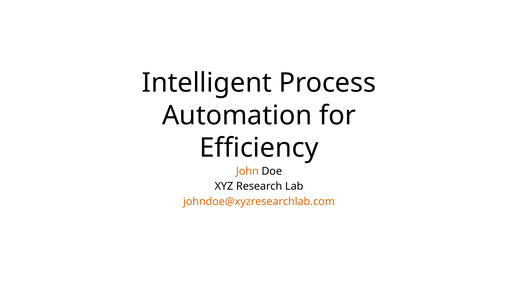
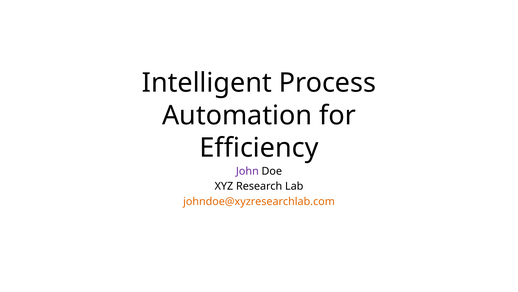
John colour: orange -> purple
